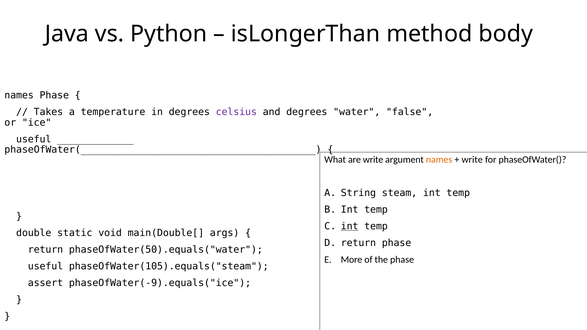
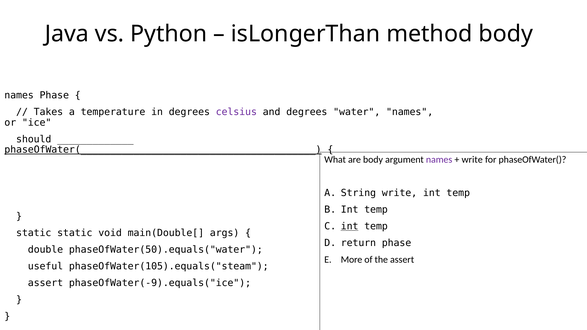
water false: false -> names
useful at (34, 139): useful -> should
phaseOfWater(________________________________________ underline: none -> present
are write: write -> body
names at (439, 160) colour: orange -> purple
String steam: steam -> write
double at (34, 233): double -> static
return at (46, 250): return -> double
the phase: phase -> assert
